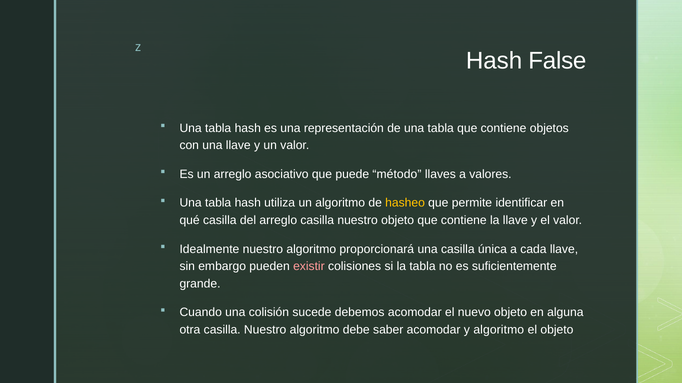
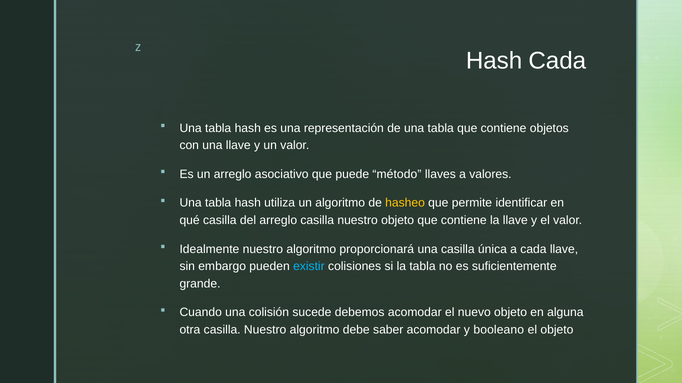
Hash False: False -> Cada
existir colour: pink -> light blue
y algoritmo: algoritmo -> booleano
